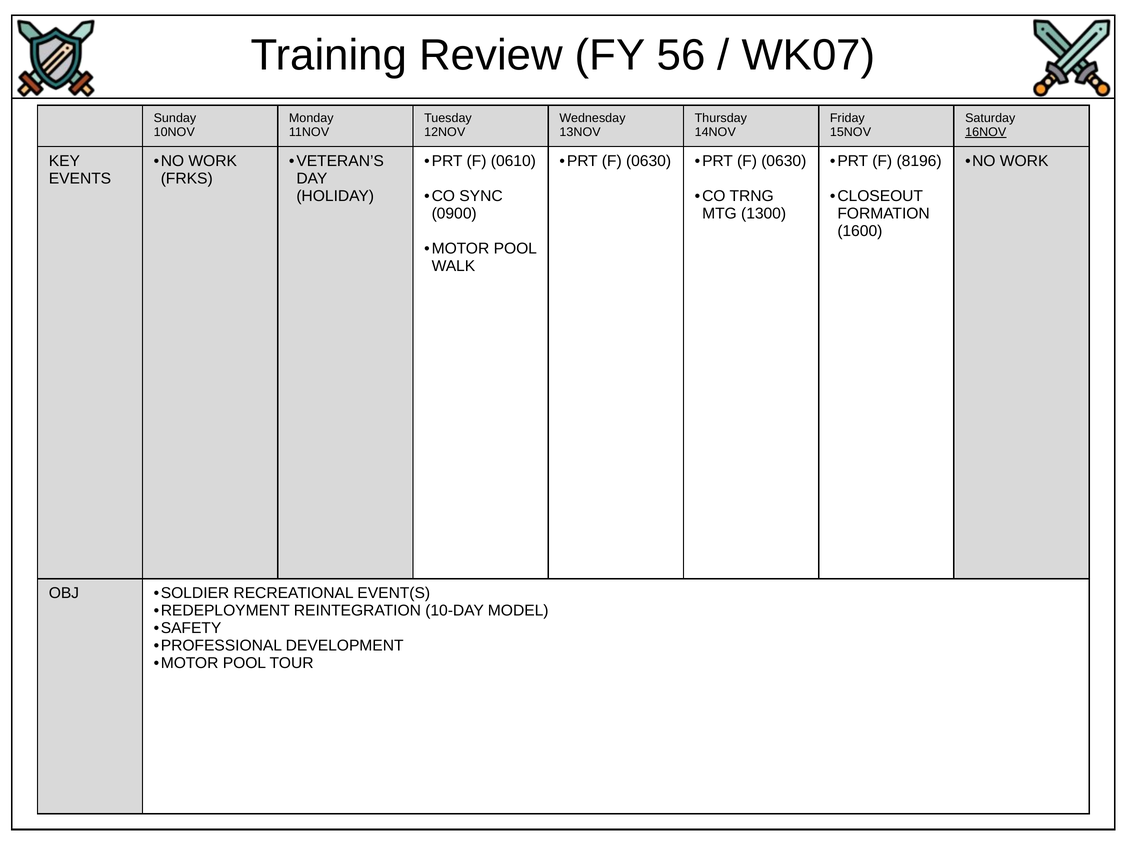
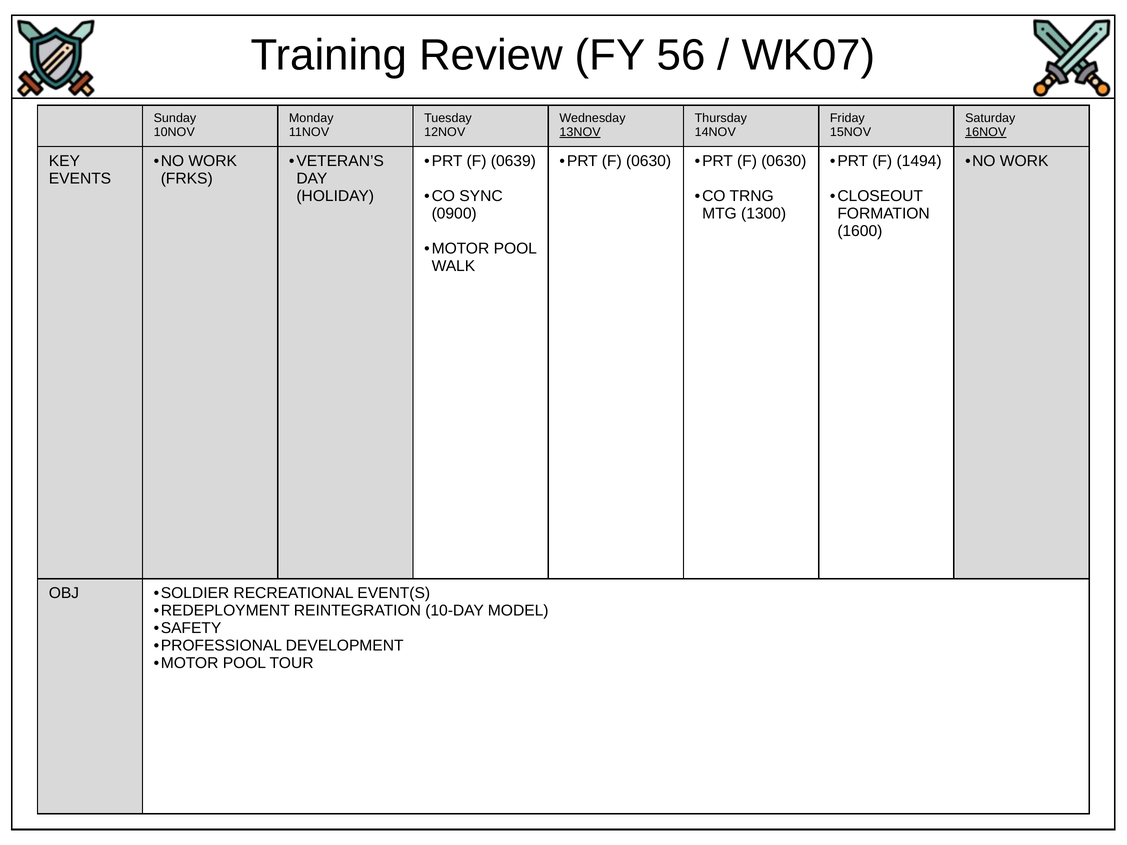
13NOV underline: none -> present
0610: 0610 -> 0639
8196: 8196 -> 1494
